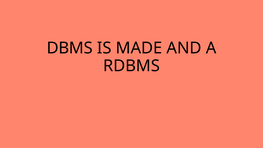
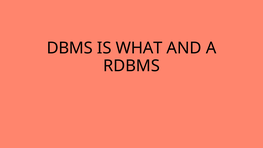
MADE: MADE -> WHAT
